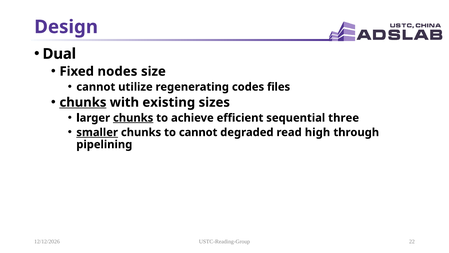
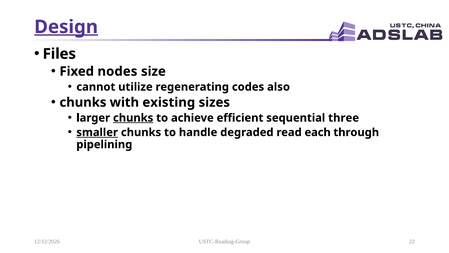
Design underline: none -> present
Dual: Dual -> Files
files: files -> also
chunks at (83, 102) underline: present -> none
to cannot: cannot -> handle
high: high -> each
